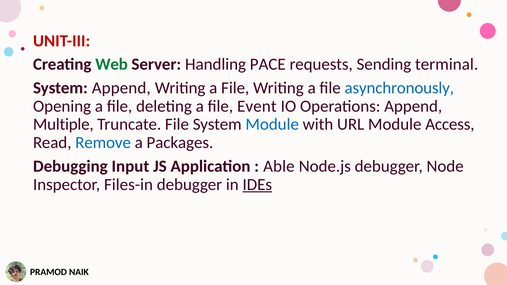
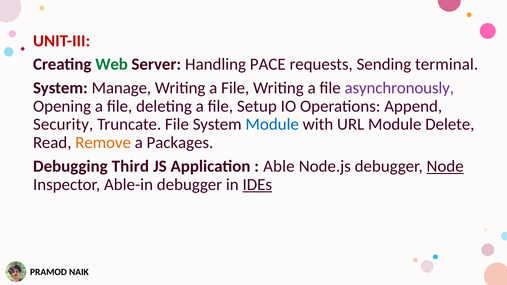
System Append: Append -> Manage
asynchronously colour: blue -> purple
Event: Event -> Setup
Multiple: Multiple -> Security
Access: Access -> Delete
Remove colour: blue -> orange
Input: Input -> Third
Node underline: none -> present
Files-in: Files-in -> Able-in
